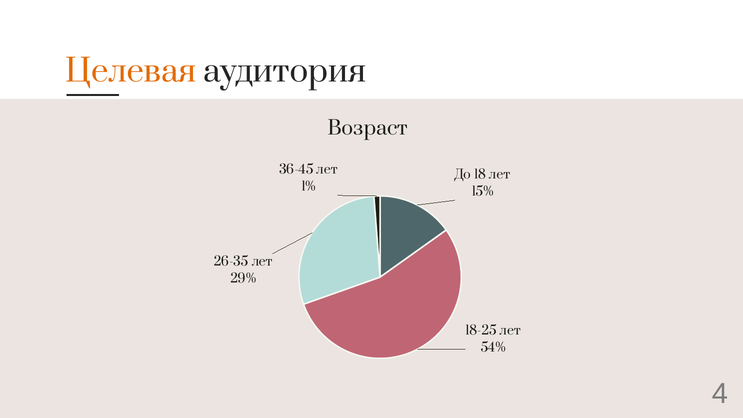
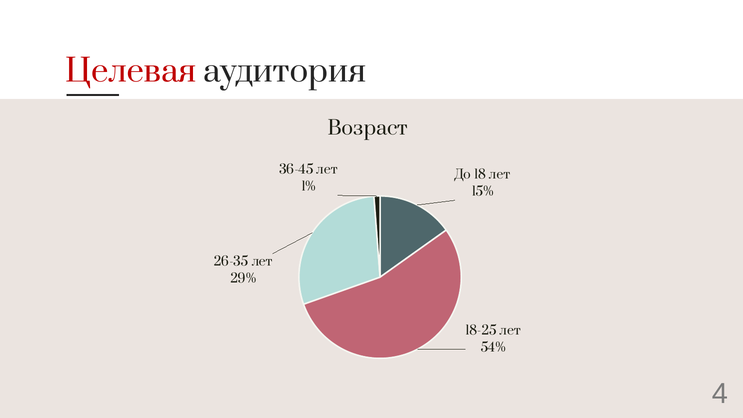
Целевая colour: orange -> red
